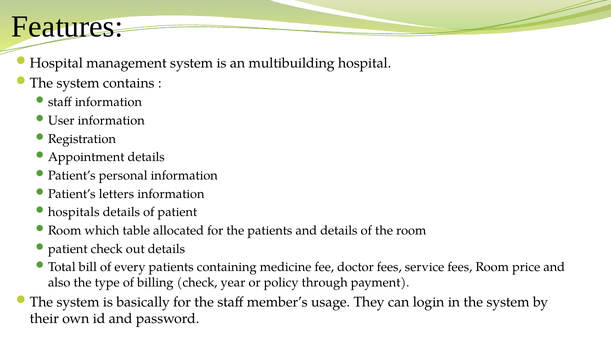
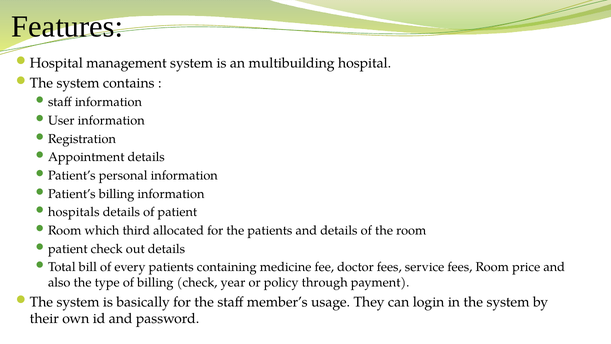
Patient’s letters: letters -> billing
table: table -> third
